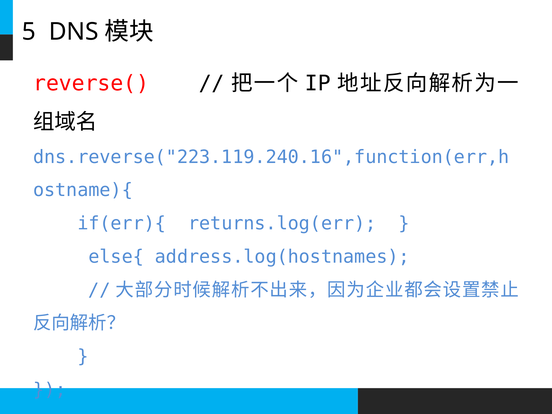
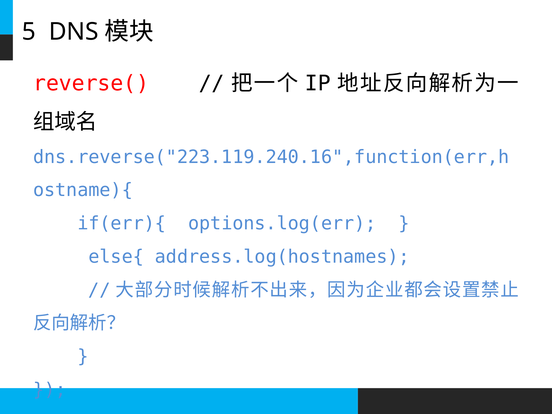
returns.log(err: returns.log(err -> options.log(err
